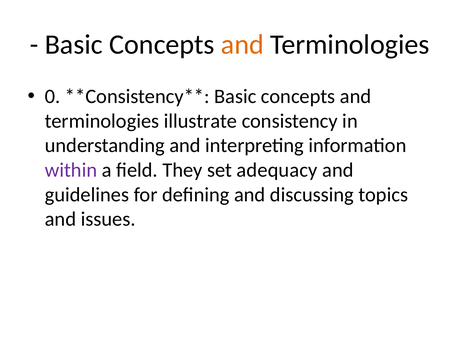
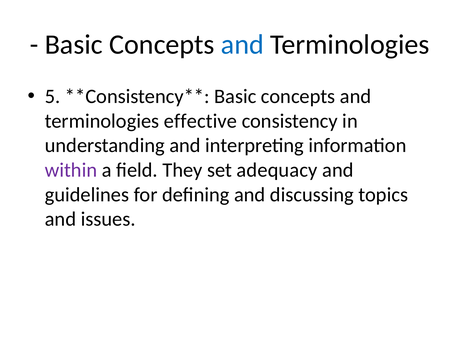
and at (242, 45) colour: orange -> blue
0: 0 -> 5
illustrate: illustrate -> effective
